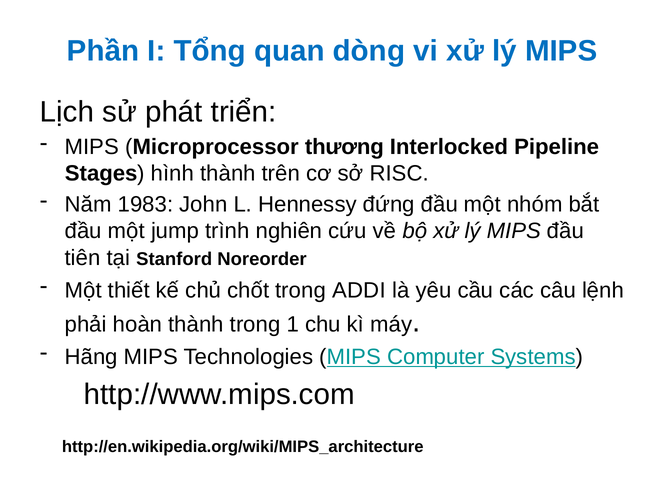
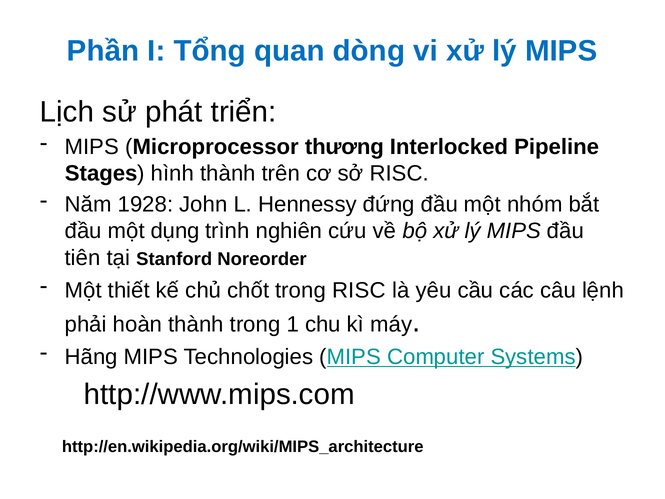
1983: 1983 -> 1928
jump: jump -> dụng
trong ADDI: ADDI -> RISC
